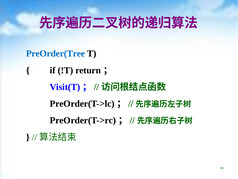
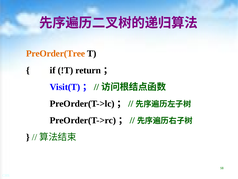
PreOrder(Tree colour: blue -> orange
